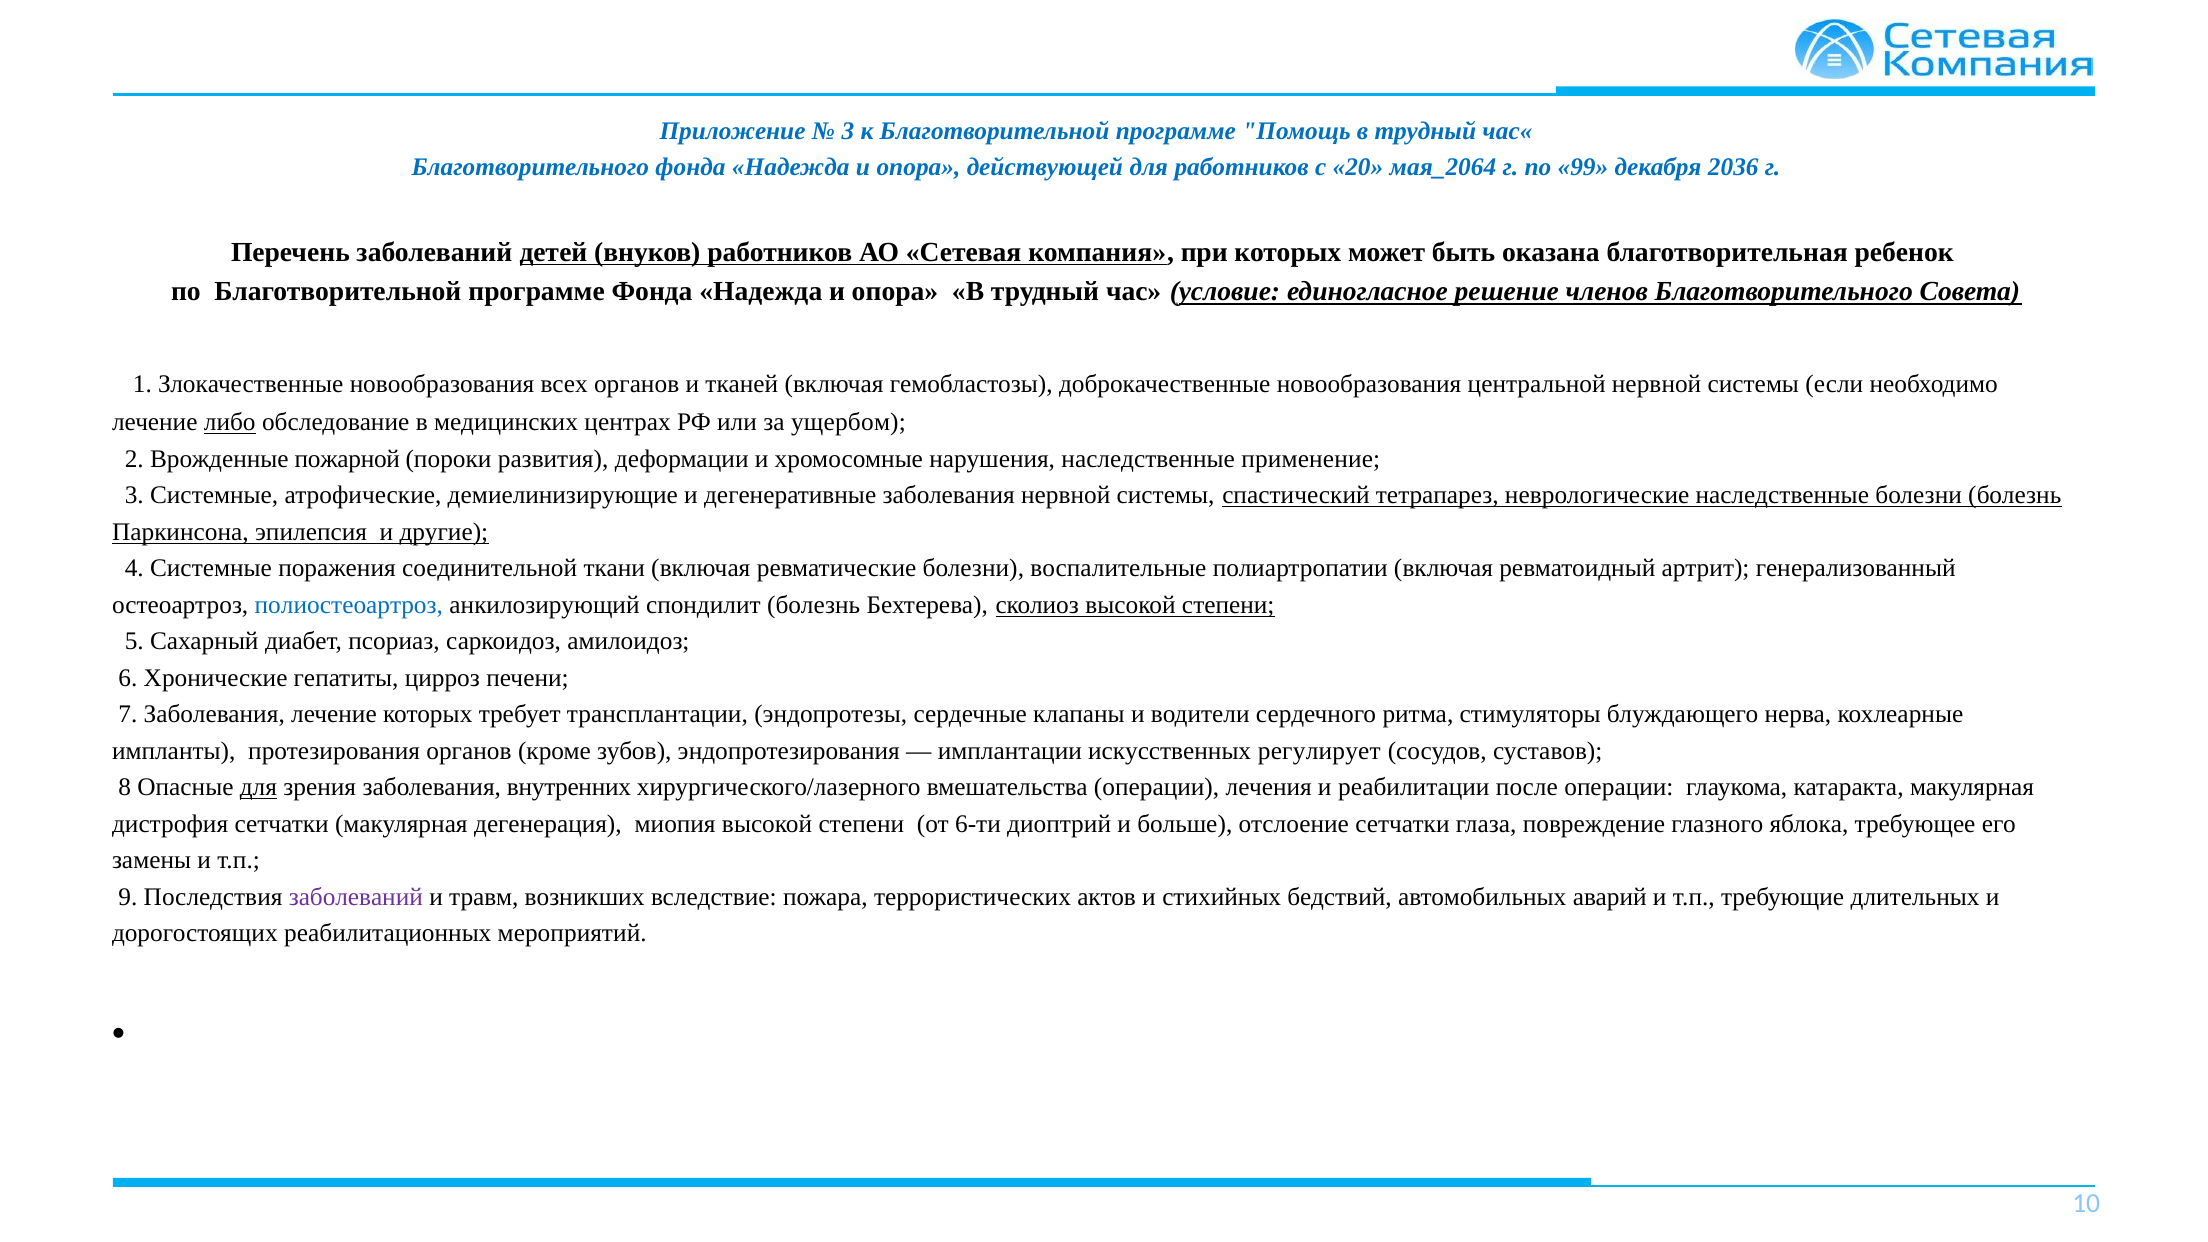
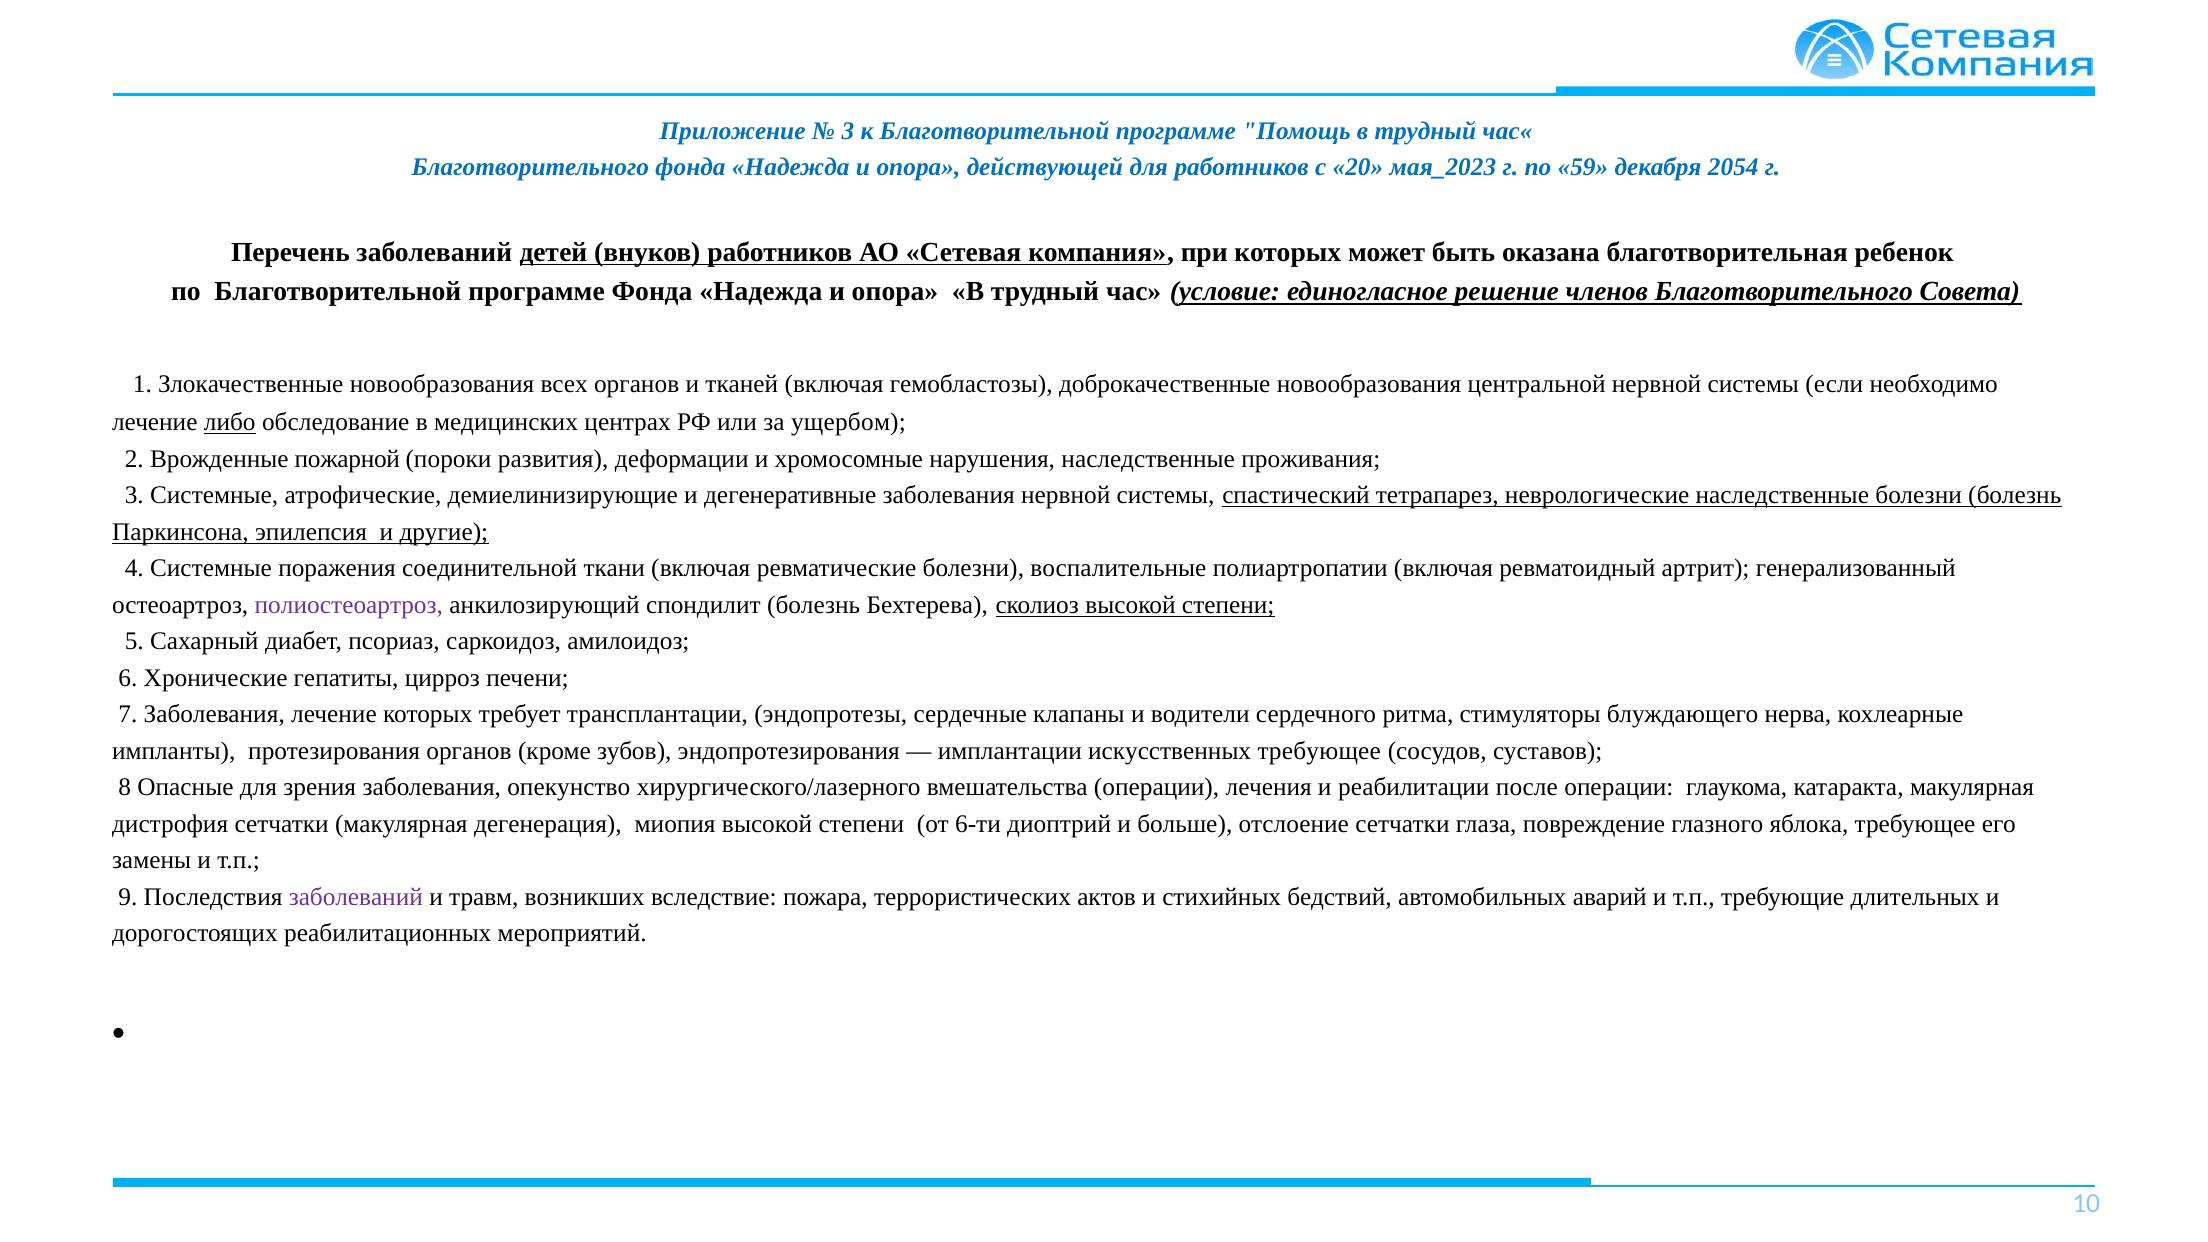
мая_2064: мая_2064 -> мая_2023
99: 99 -> 59
2036: 2036 -> 2054
применение: применение -> проживания
полиостеоартроз colour: blue -> purple
искусственных регулирует: регулирует -> требующее
для at (258, 788) underline: present -> none
внутренних: внутренних -> опекунство
